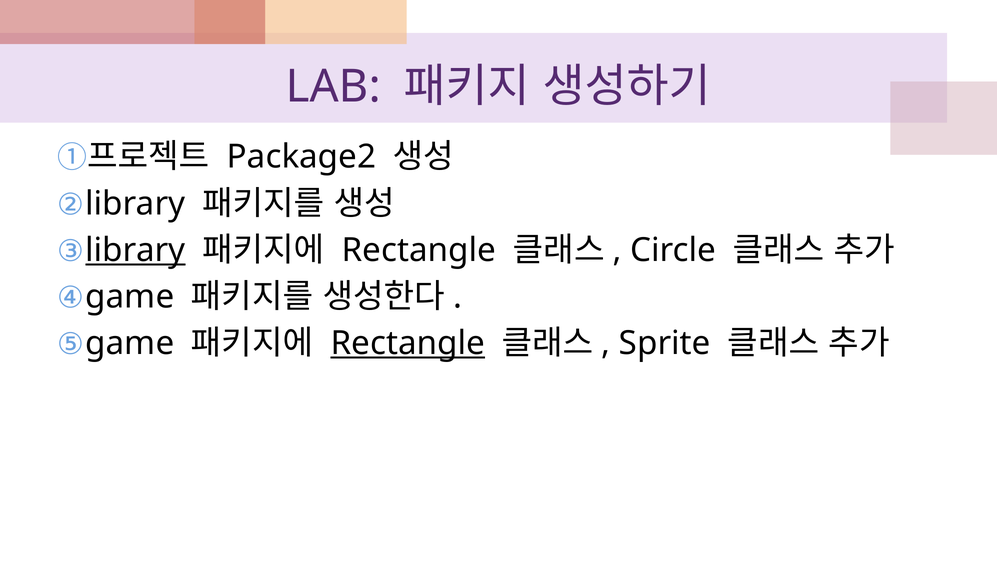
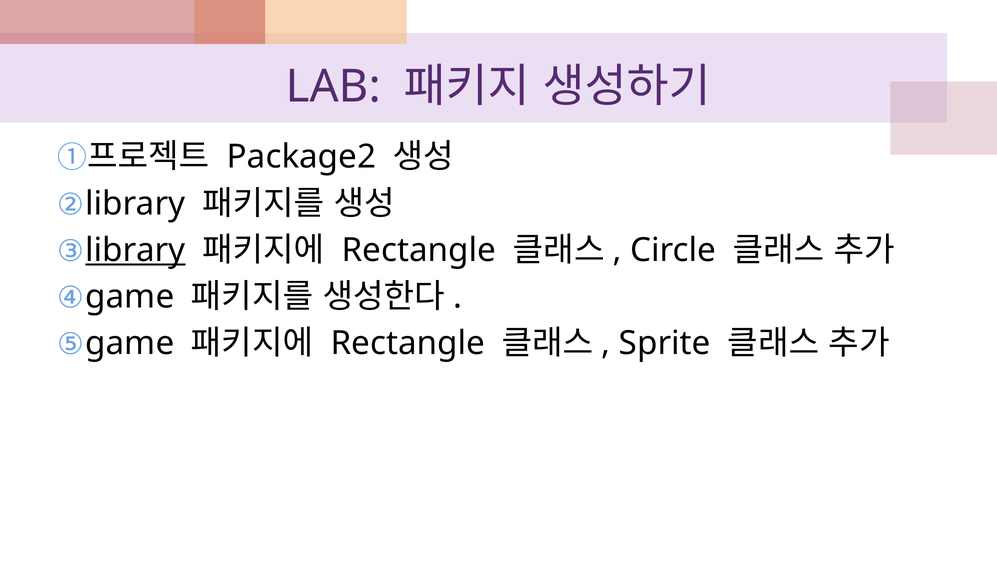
Rectangle at (408, 343) underline: present -> none
